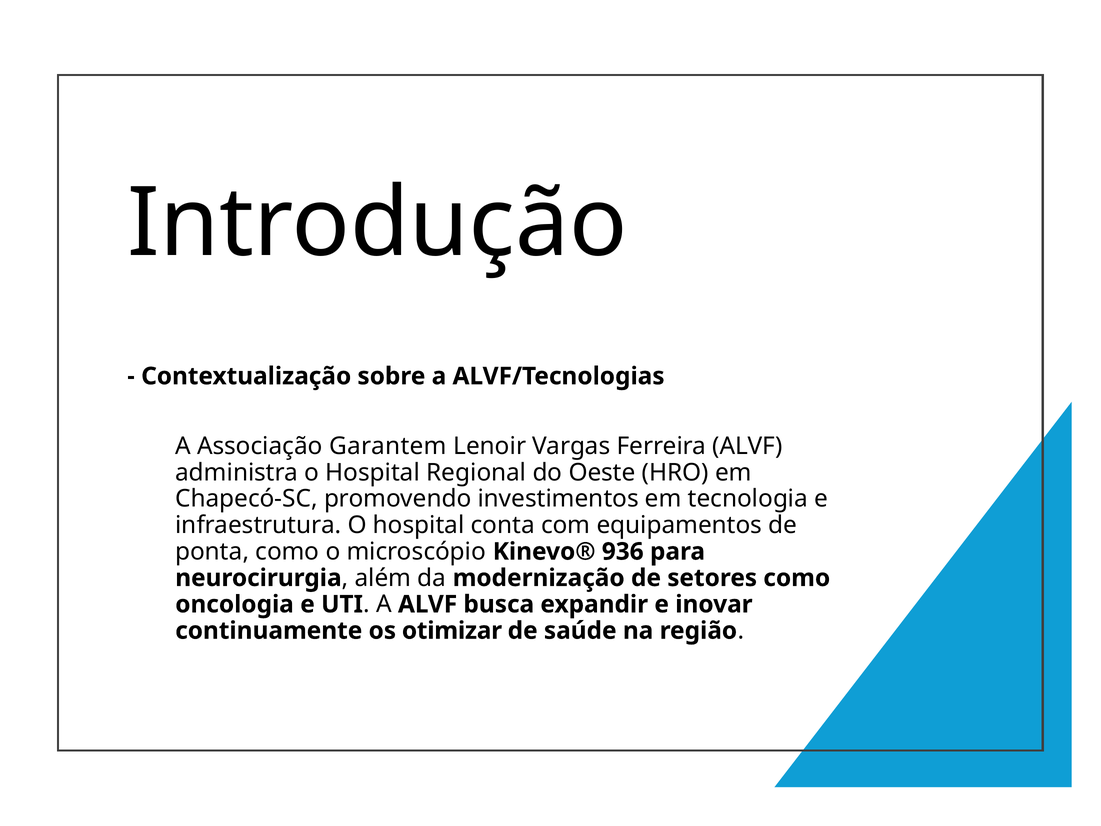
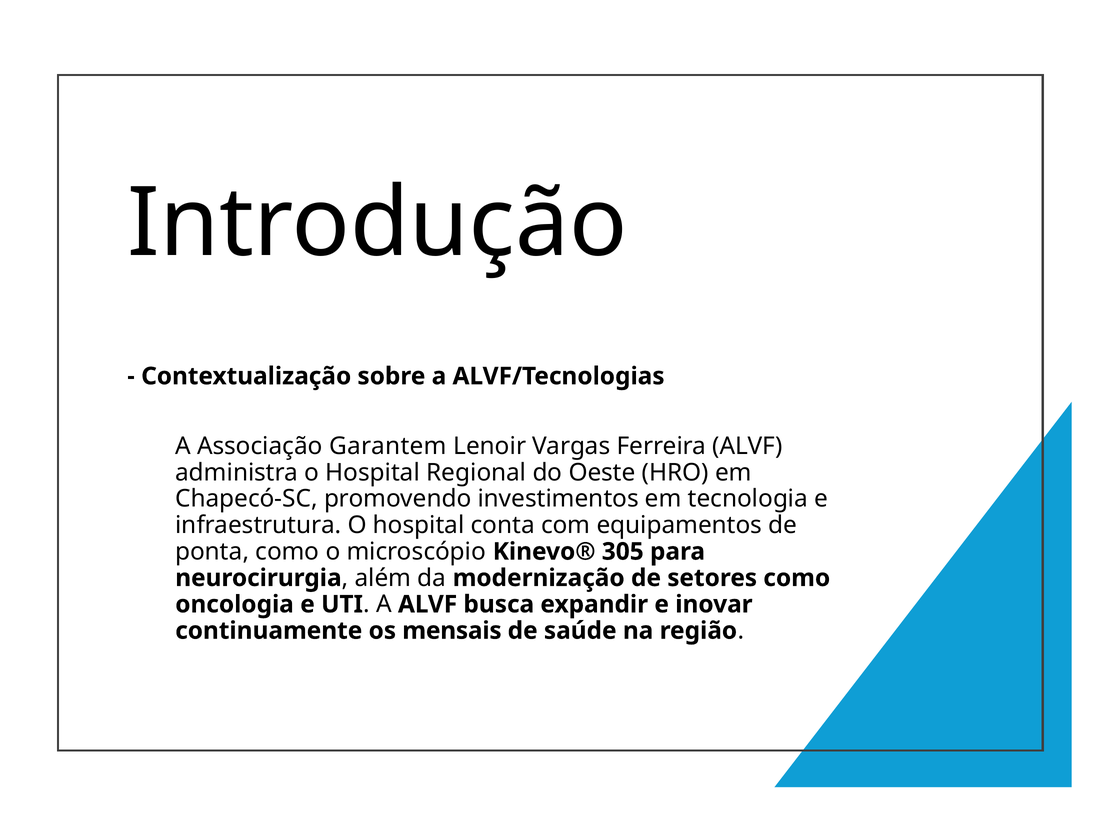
936: 936 -> 305
otimizar: otimizar -> mensais
